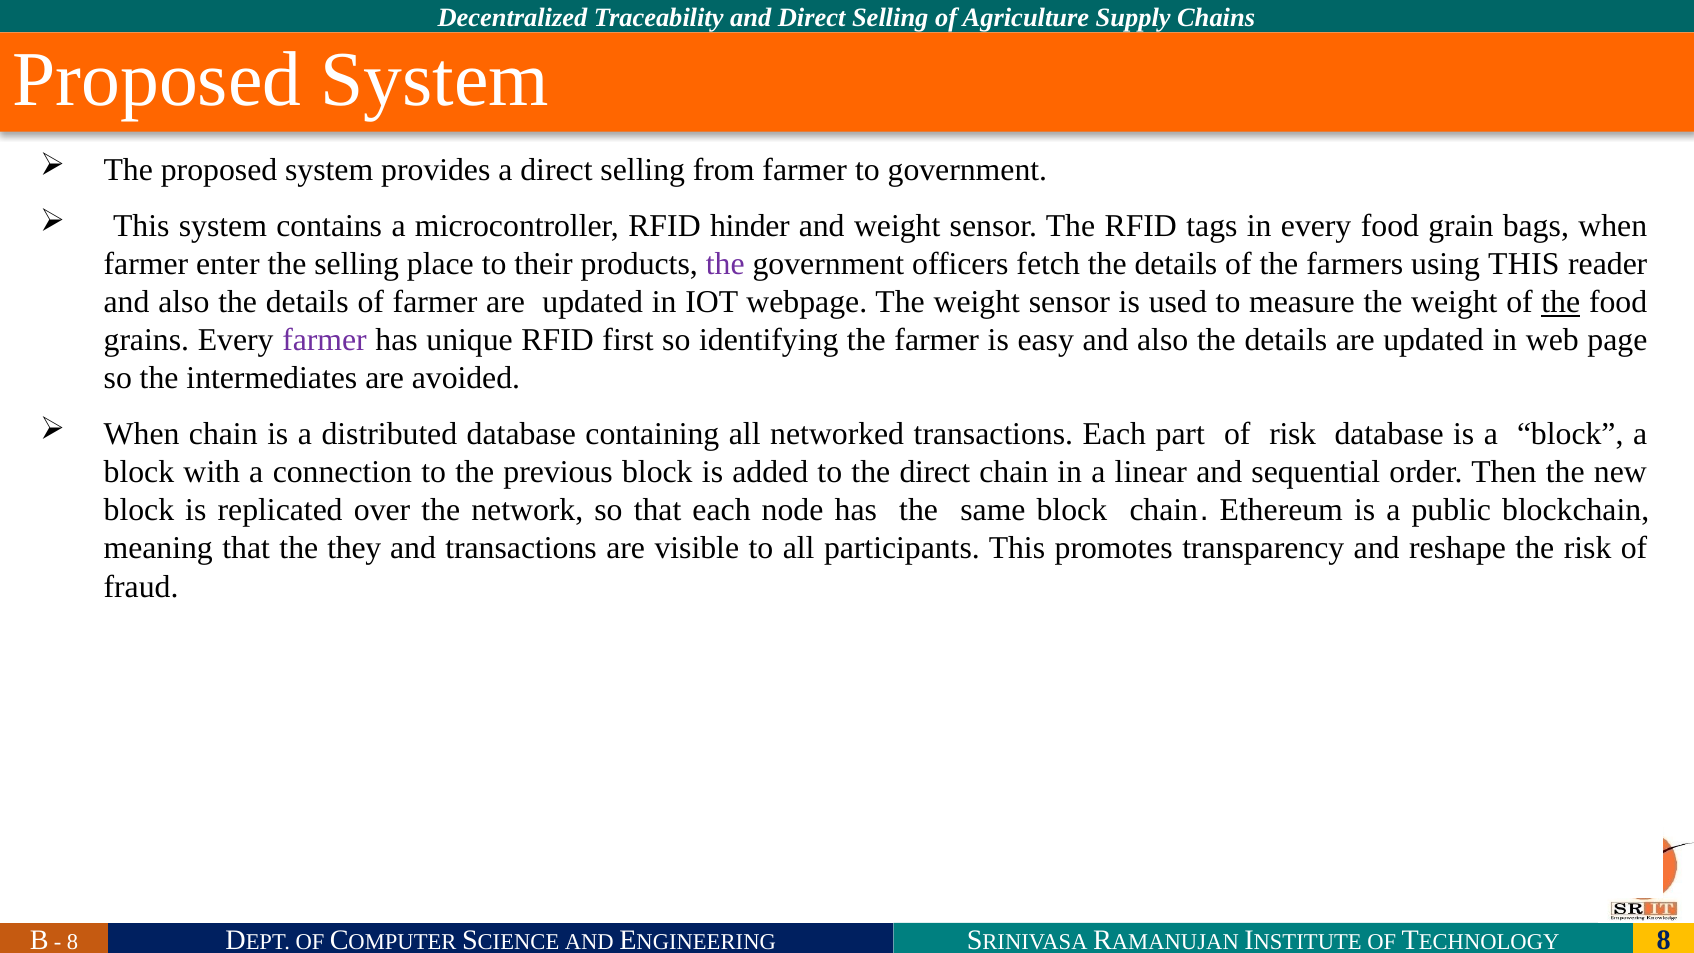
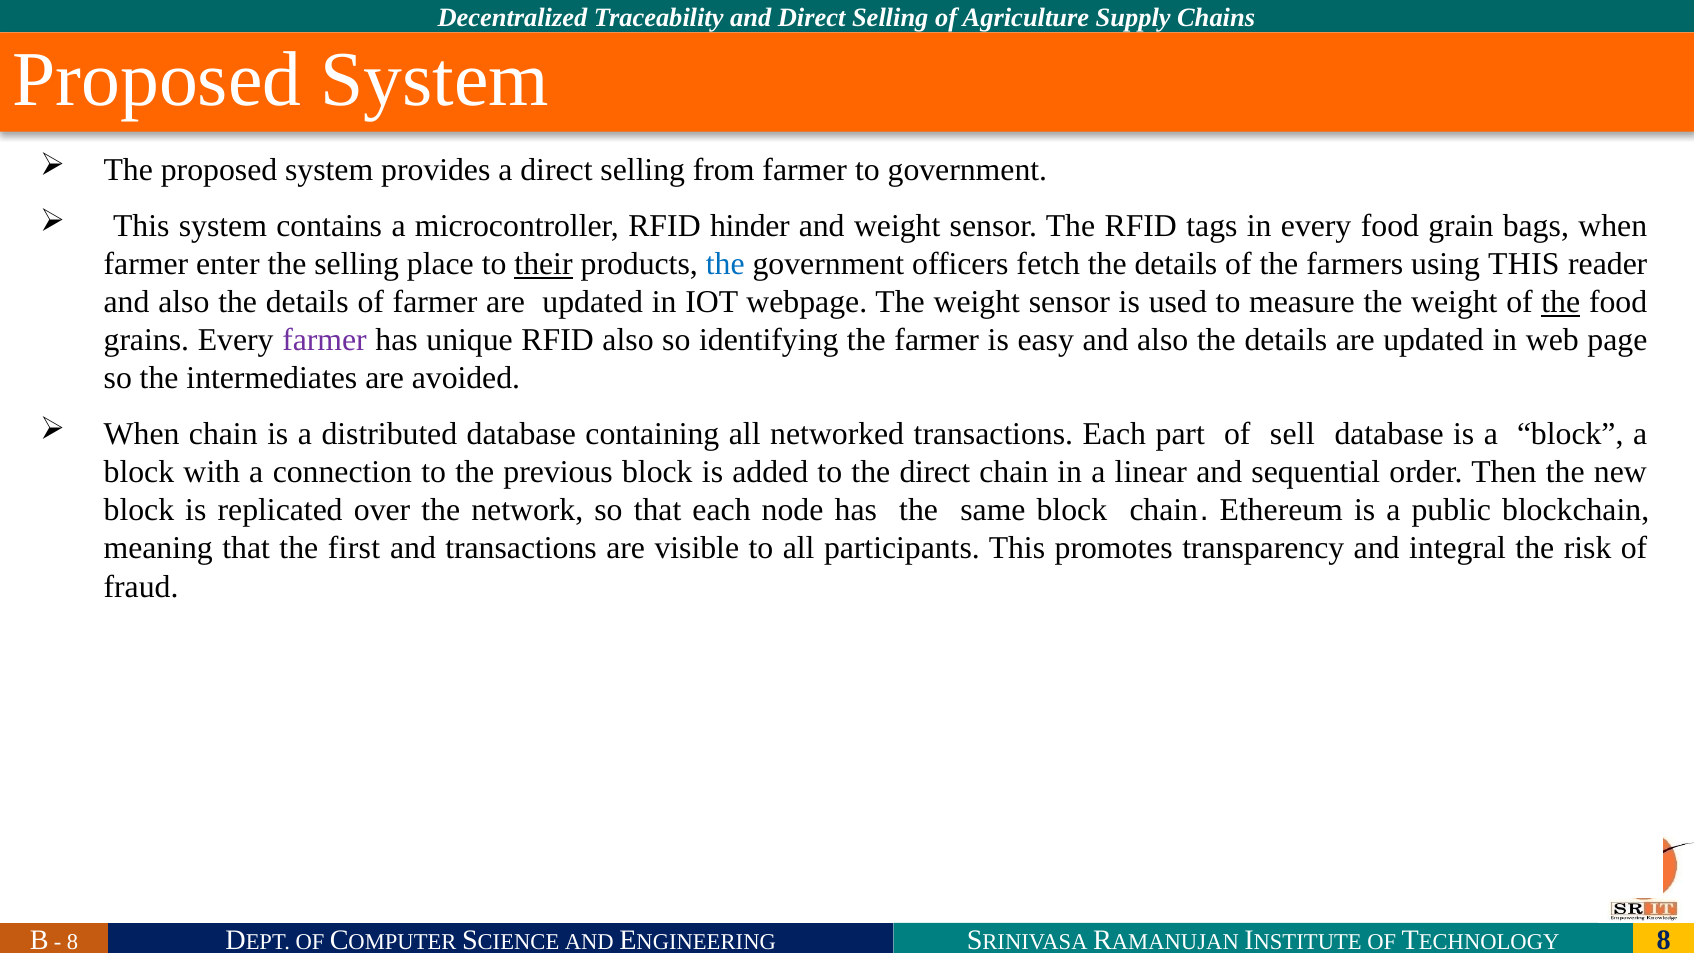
their underline: none -> present
the at (725, 264) colour: purple -> blue
RFID first: first -> also
of risk: risk -> sell
they: they -> first
reshape: reshape -> integral
